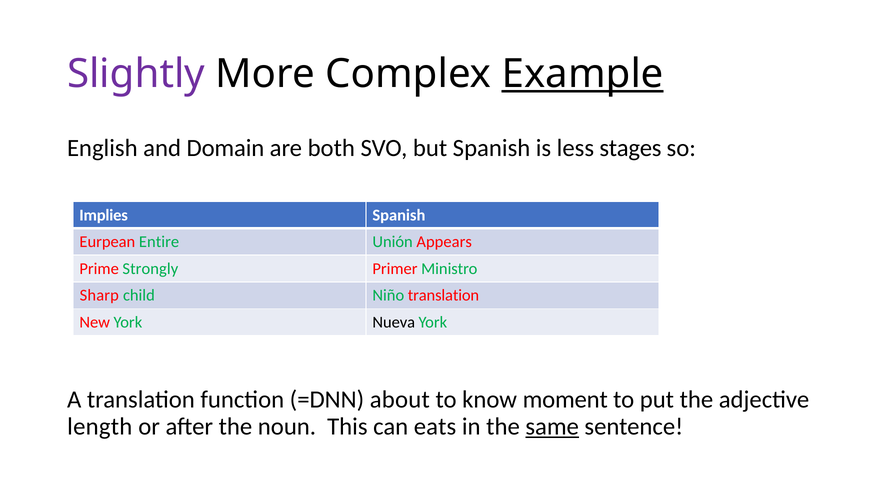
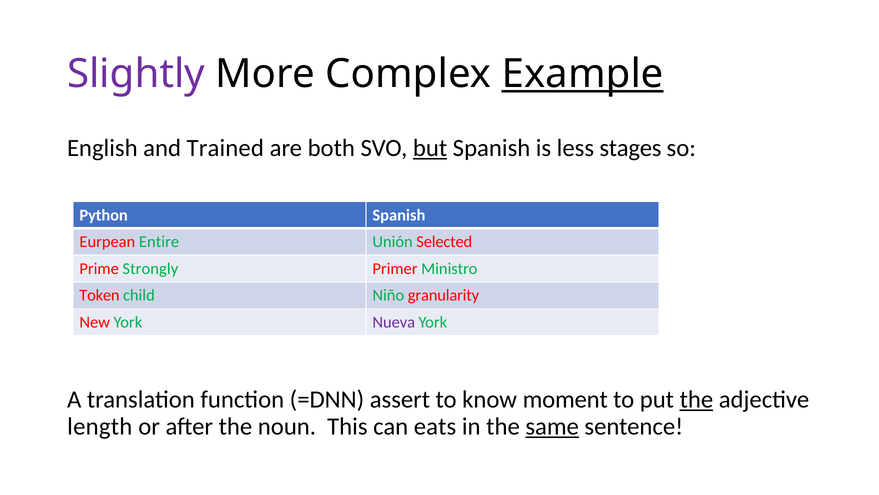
Domain: Domain -> Trained
but underline: none -> present
Implies: Implies -> Python
Appears: Appears -> Selected
Sharp: Sharp -> Token
Niño translation: translation -> granularity
Nueva colour: black -> purple
about: about -> assert
the at (696, 399) underline: none -> present
